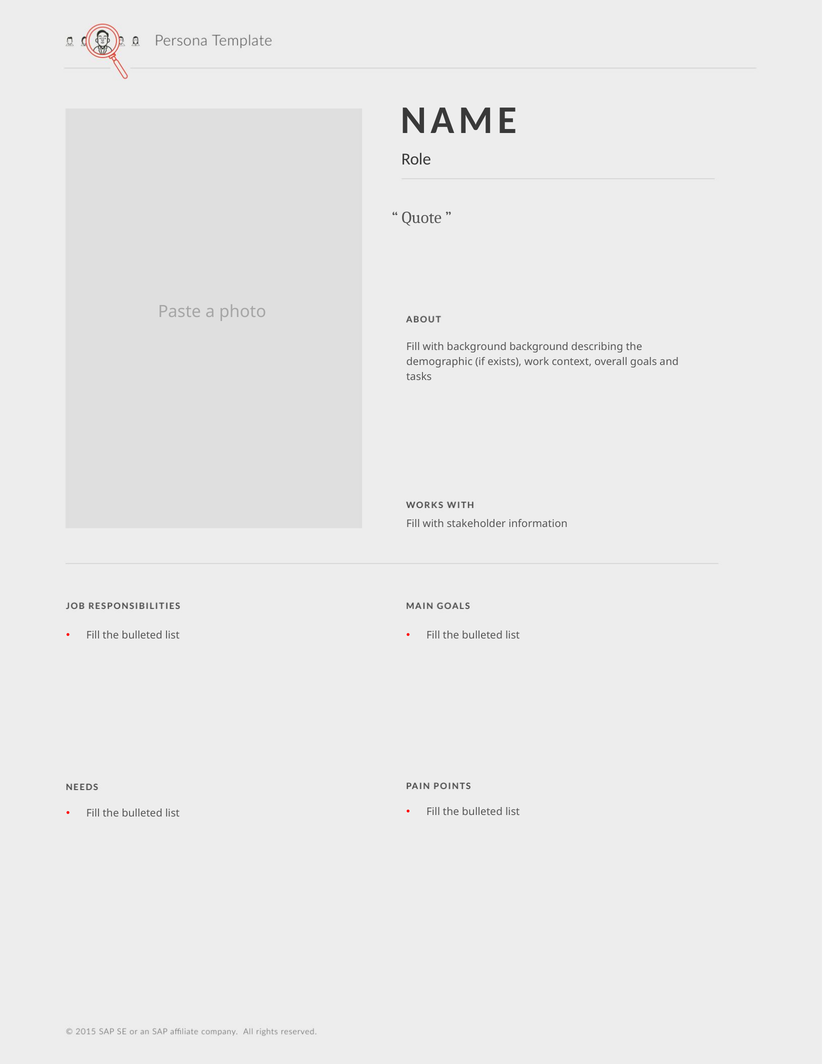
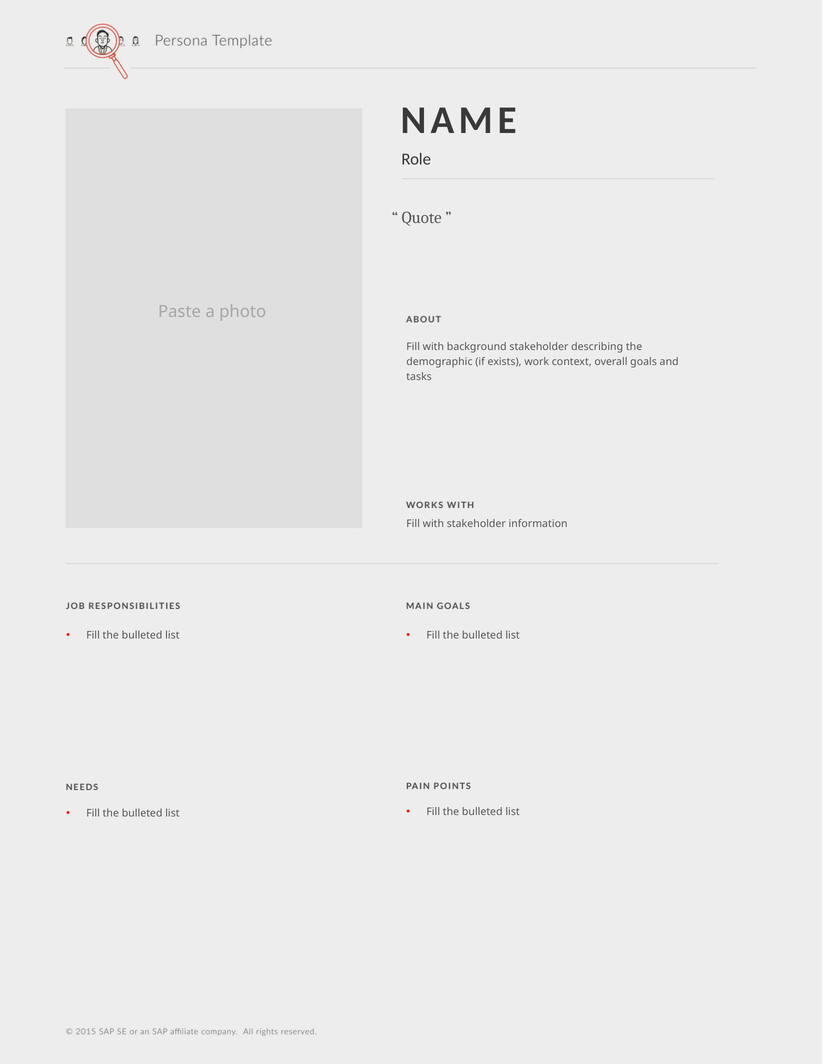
background background: background -> stakeholder
